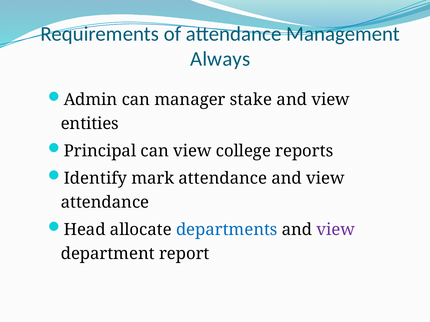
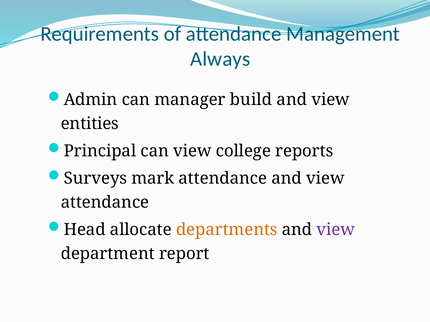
stake: stake -> build
Identify: Identify -> Surveys
departments colour: blue -> orange
